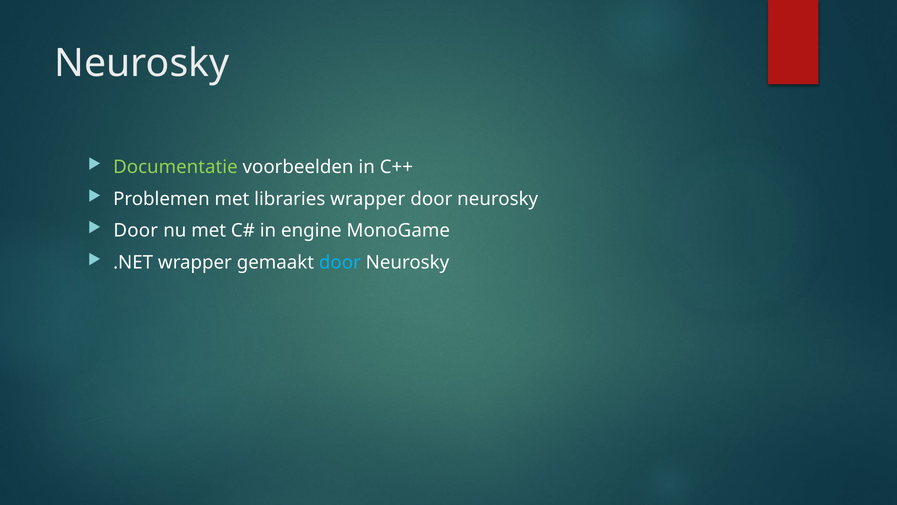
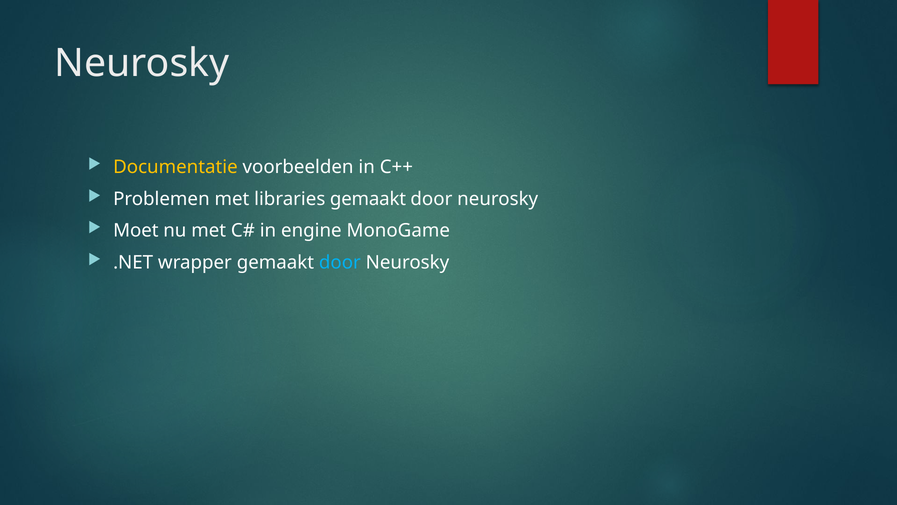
Documentatie colour: light green -> yellow
libraries wrapper: wrapper -> gemaakt
Door at (136, 231): Door -> Moet
